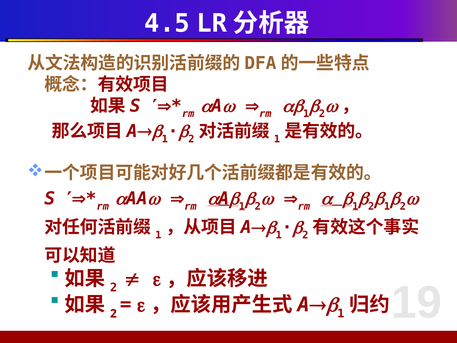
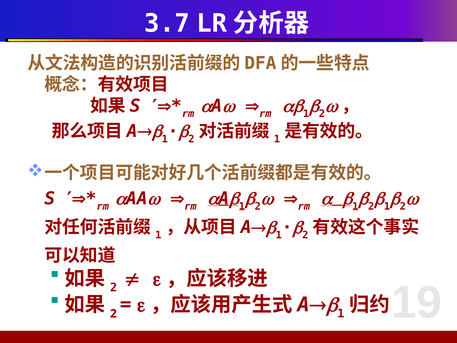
4.5: 4.5 -> 3.7
